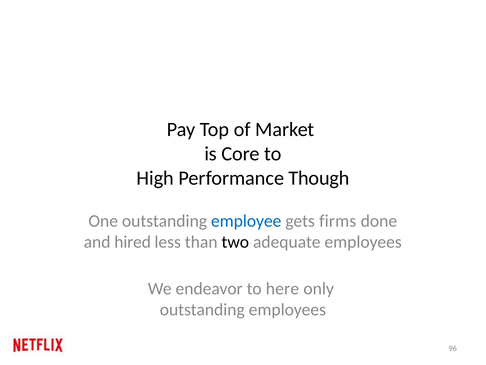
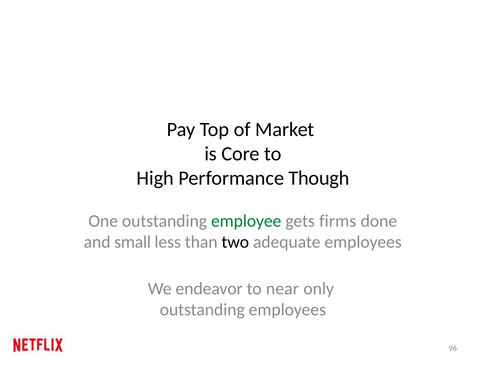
employee colour: blue -> green
hired: hired -> small
here: here -> near
